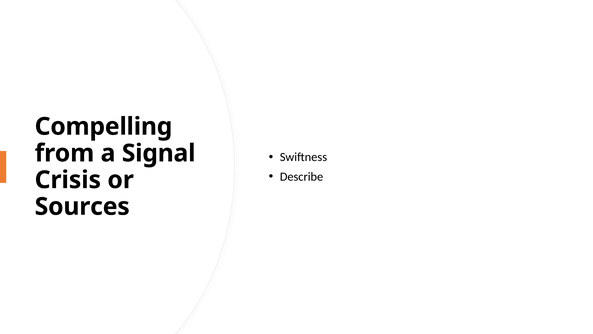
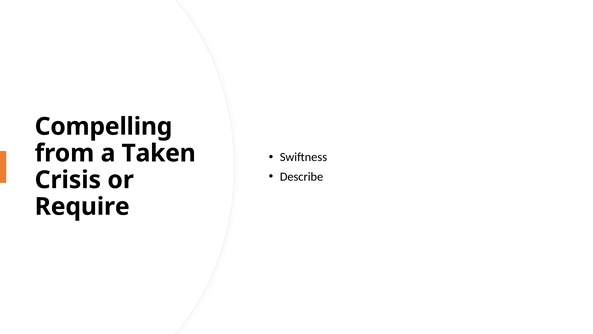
Signal: Signal -> Taken
Sources: Sources -> Require
